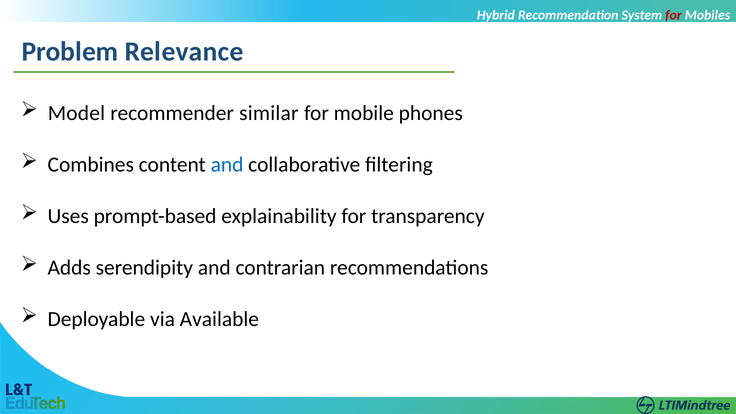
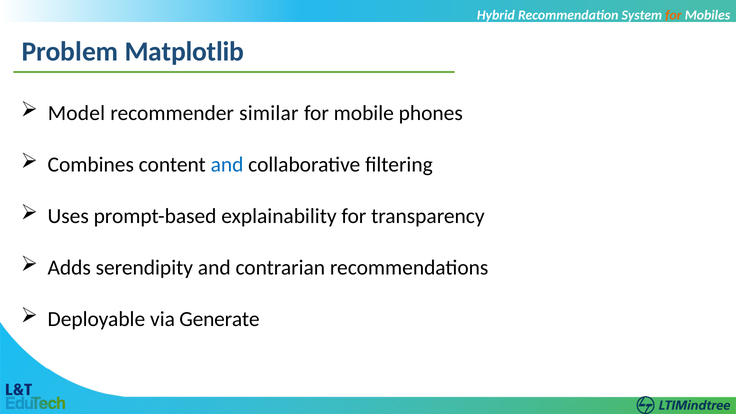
for at (673, 15) colour: red -> orange
Relevance: Relevance -> Matplotlib
Available: Available -> Generate
